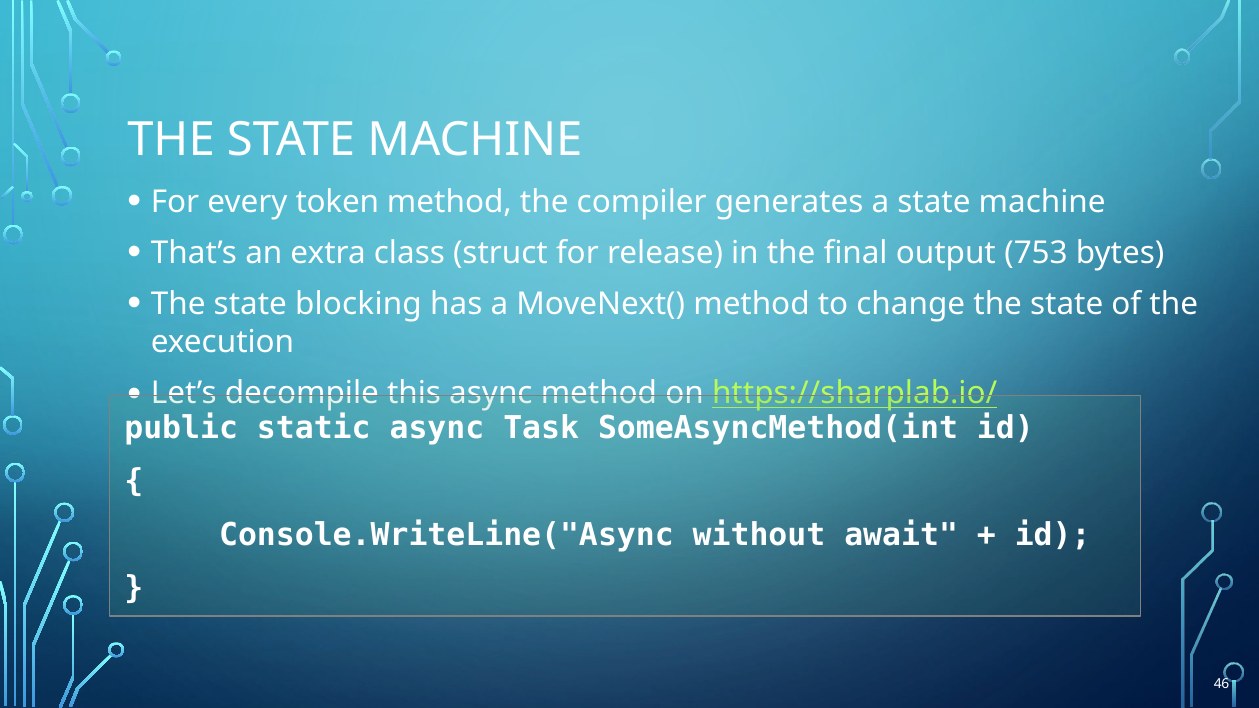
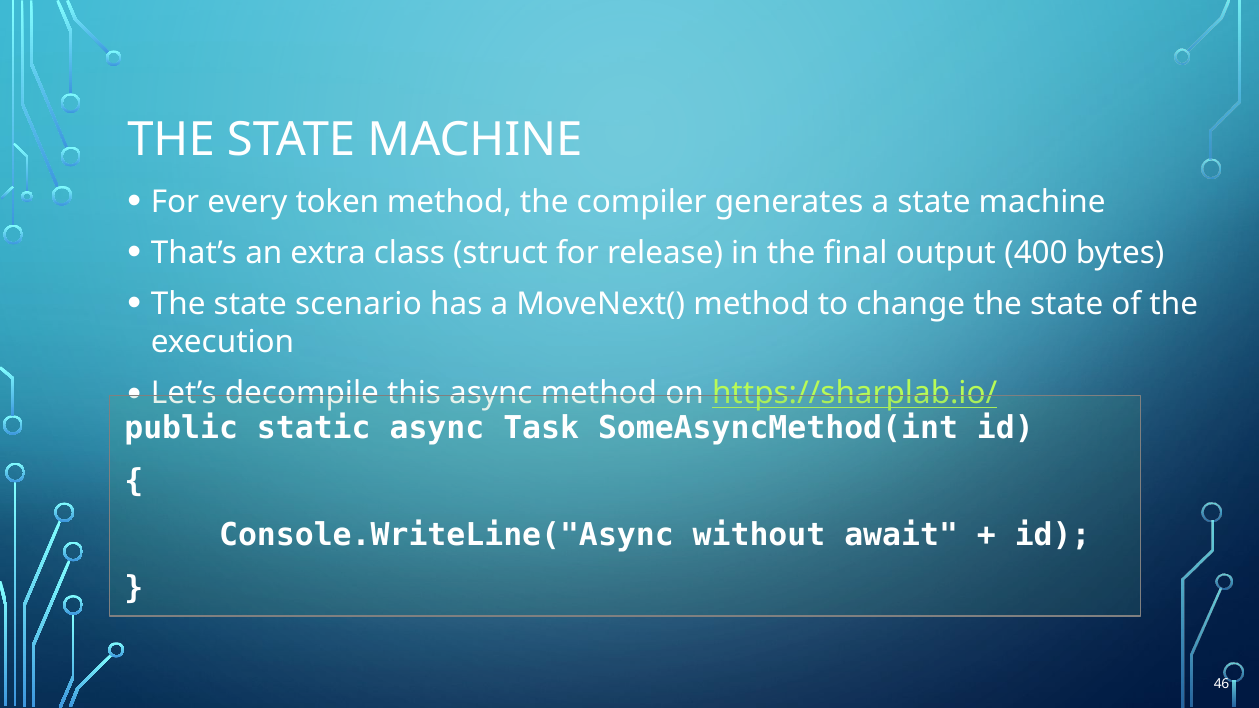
753: 753 -> 400
blocking: blocking -> scenario
